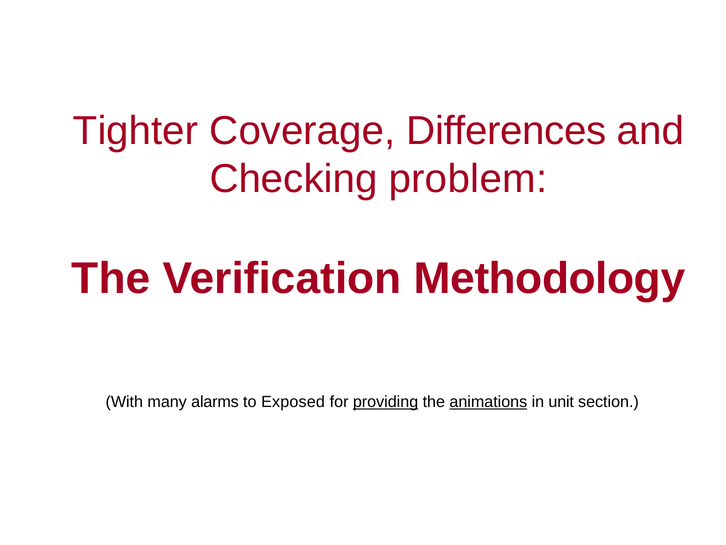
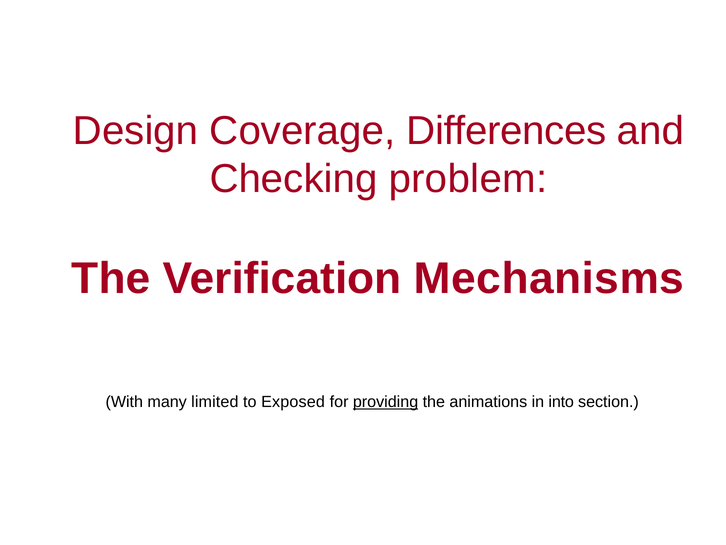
Tighter: Tighter -> Design
Methodology: Methodology -> Mechanisms
alarms: alarms -> limited
animations underline: present -> none
unit: unit -> into
